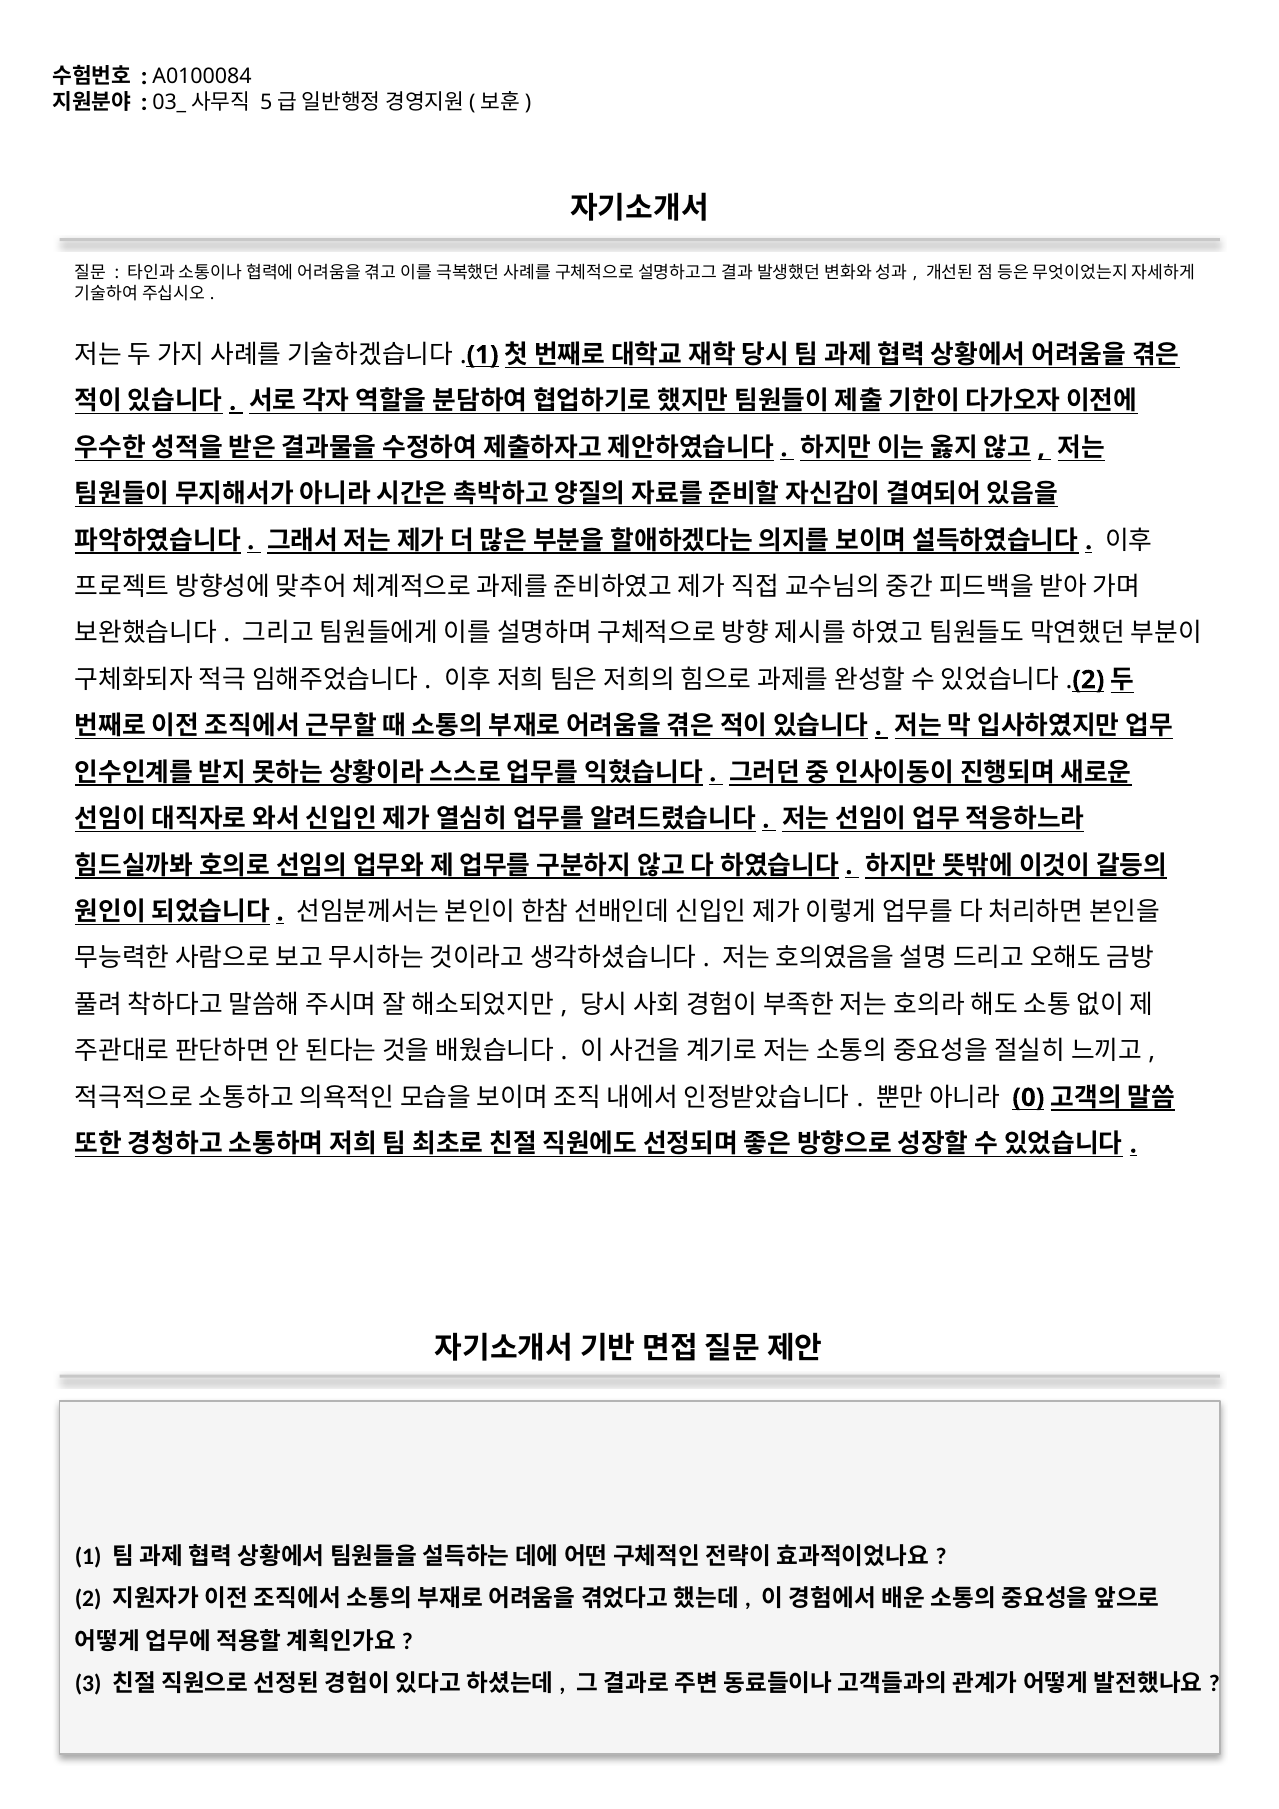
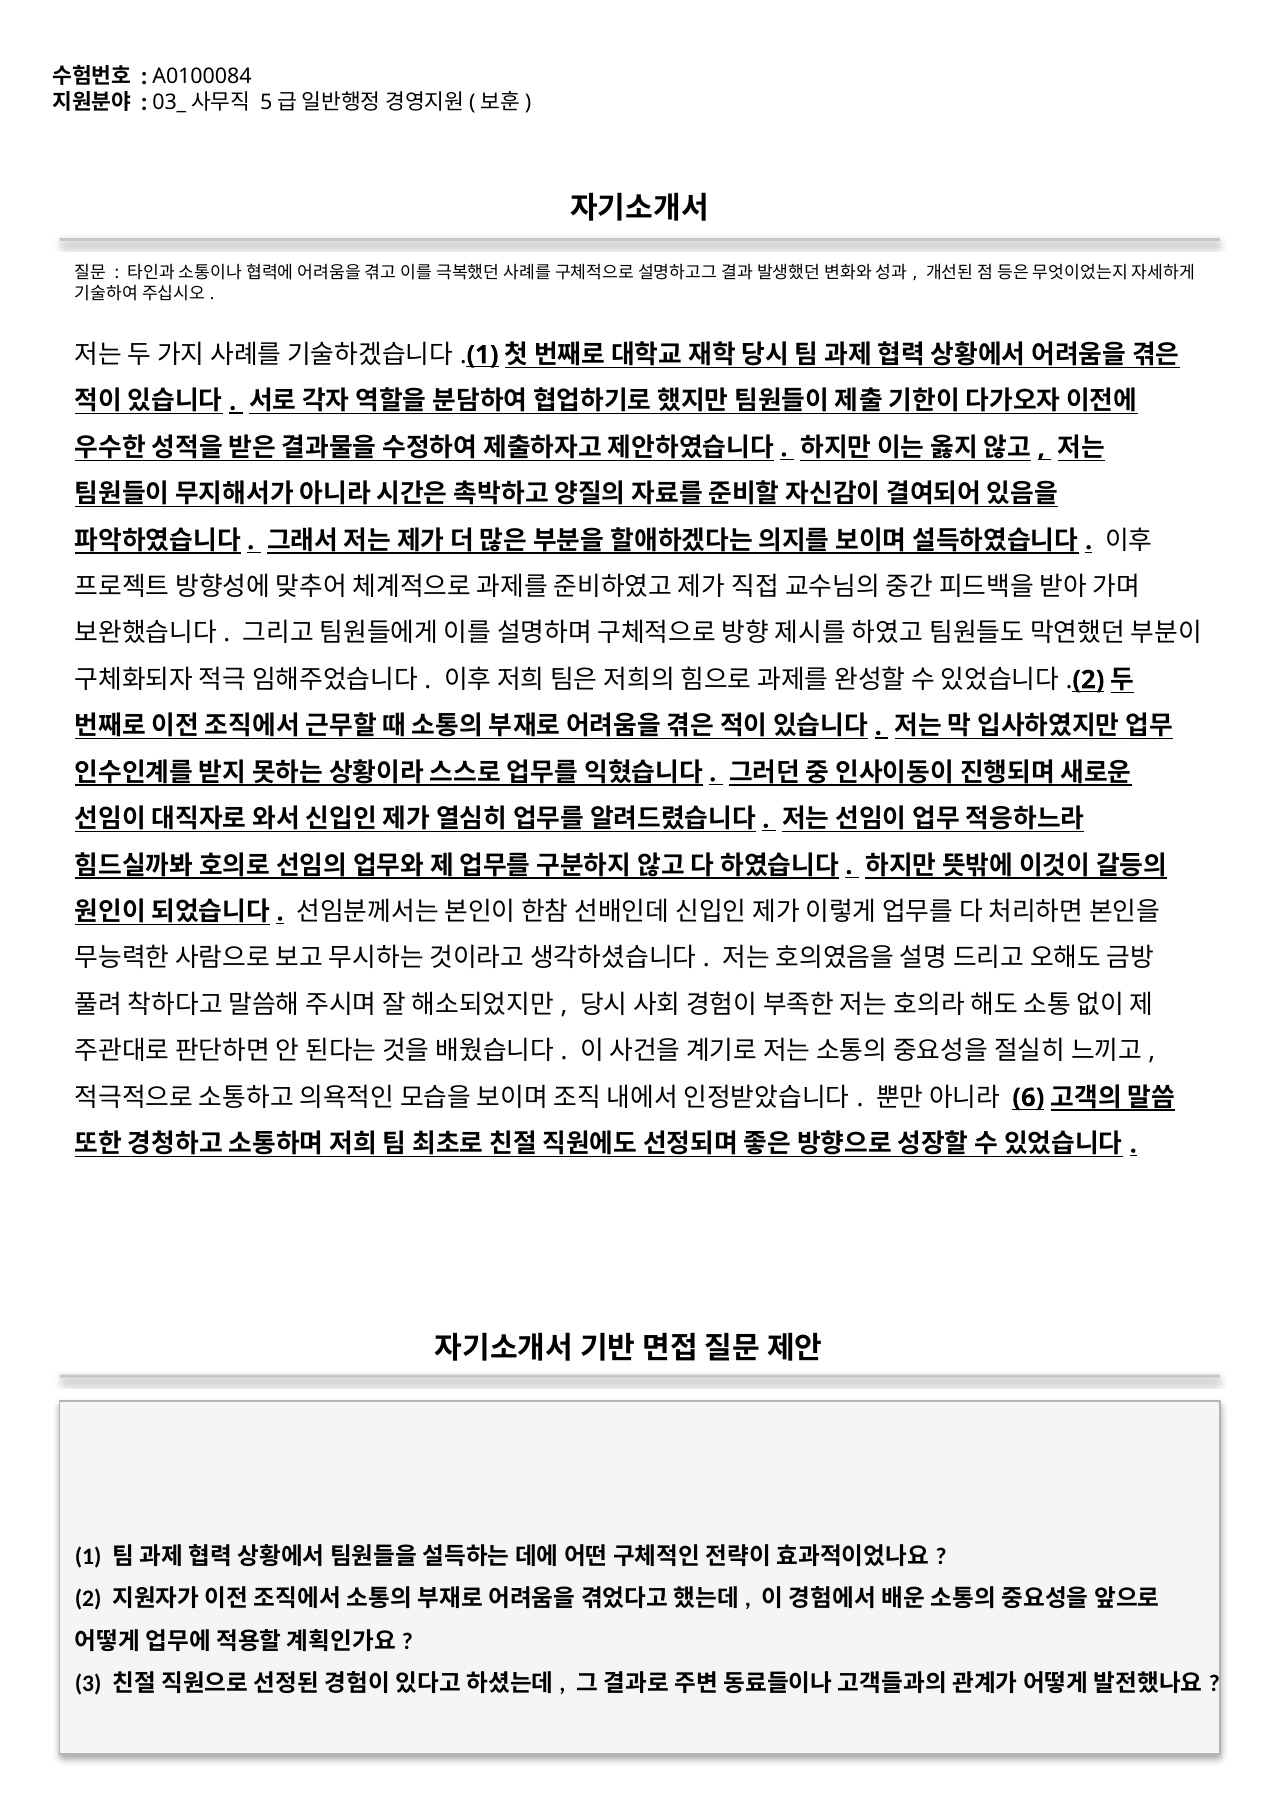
0: 0 -> 6
